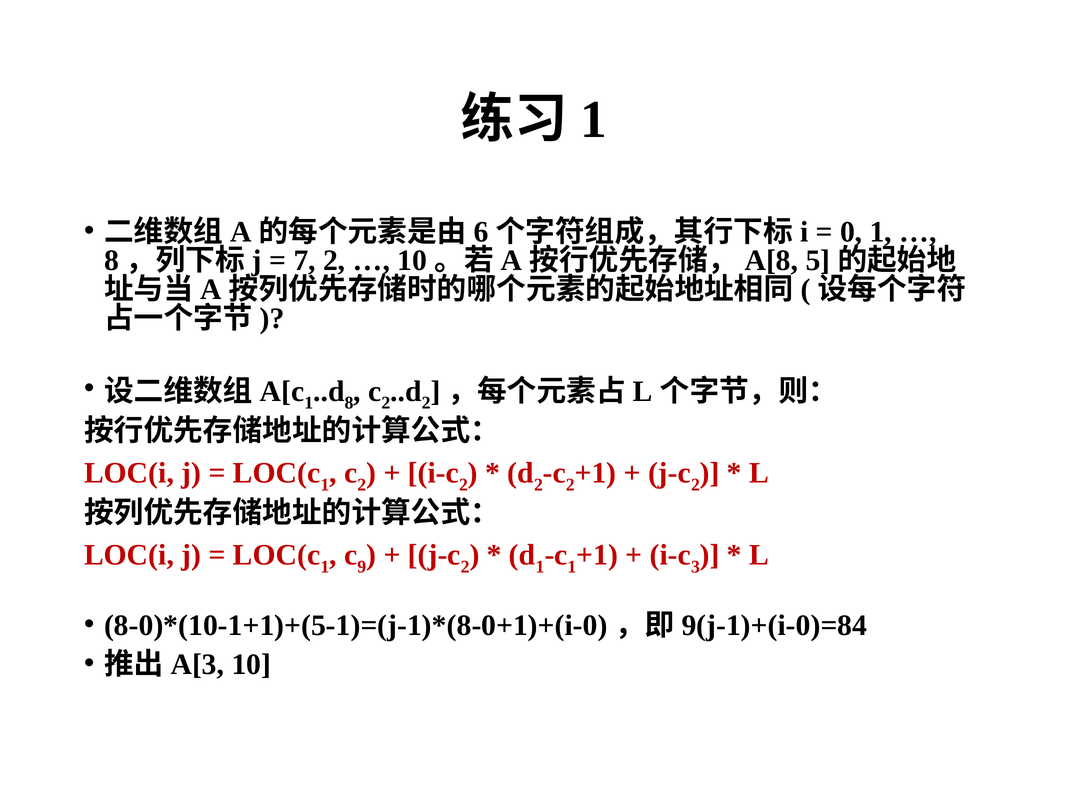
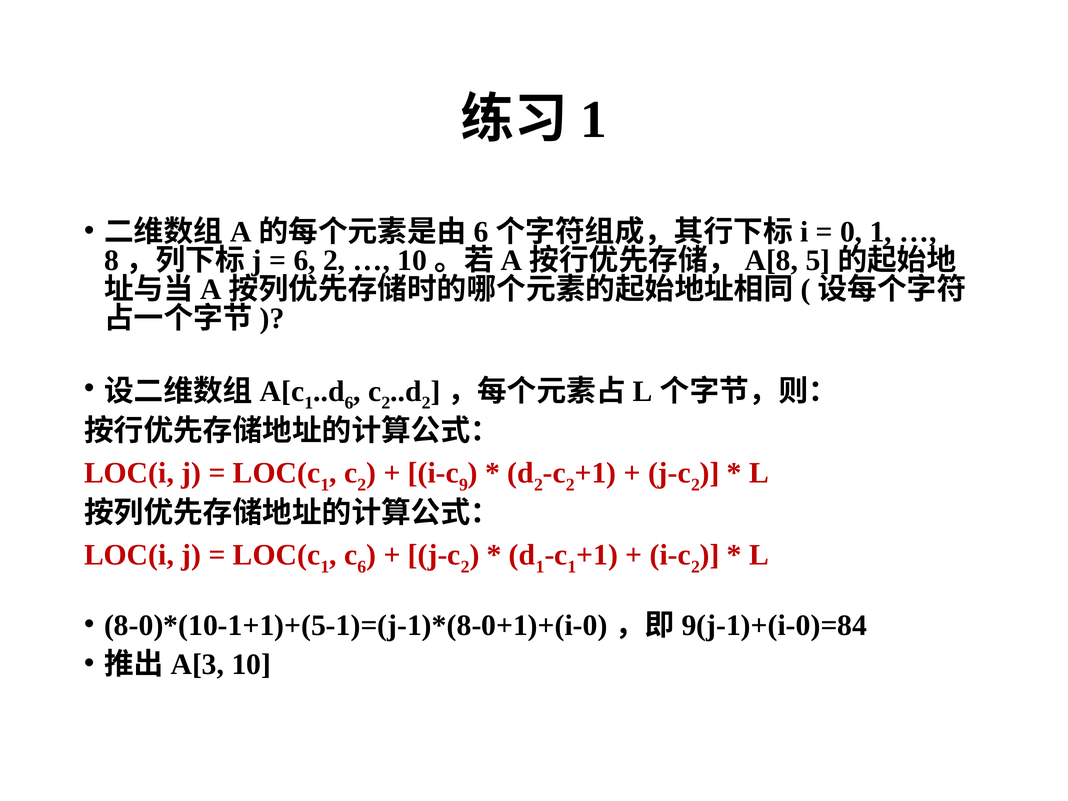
7 at (305, 261): 7 -> 6
8 at (349, 403): 8 -> 6
2 at (463, 485): 2 -> 9
9 at (362, 567): 9 -> 6
3 at (695, 567): 3 -> 2
